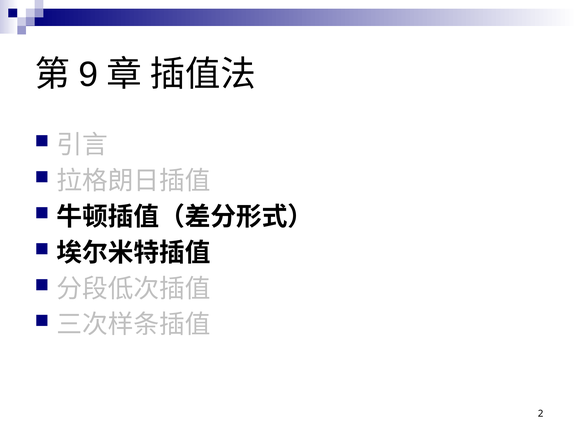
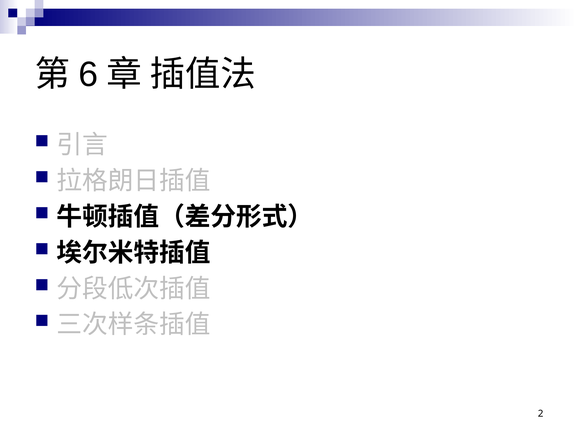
9: 9 -> 6
